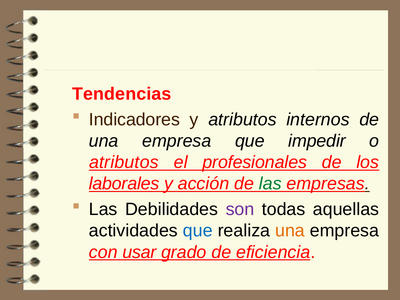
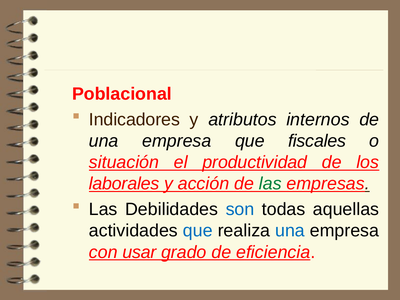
Tendencias: Tendencias -> Poblacional
impedir: impedir -> fiscales
atributos at (124, 162): atributos -> situación
profesionales: profesionales -> productividad
son colour: purple -> blue
una at (290, 231) colour: orange -> blue
